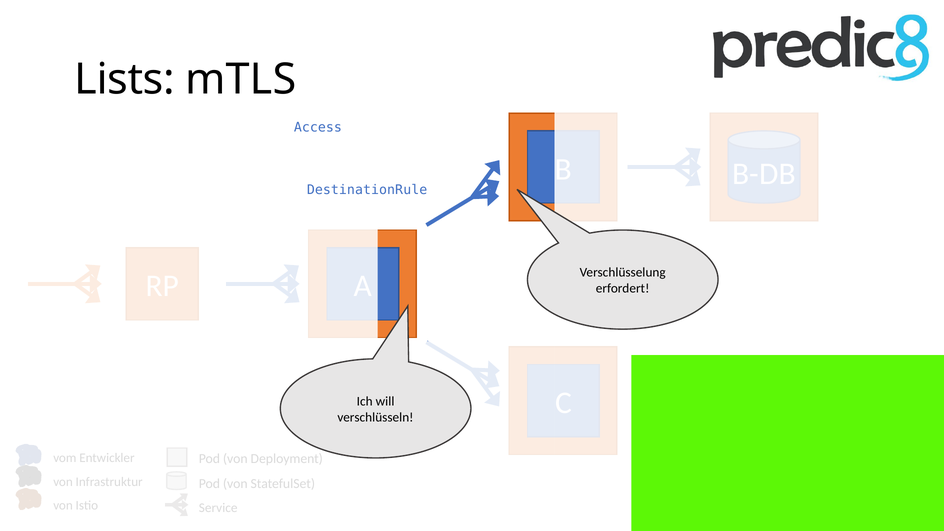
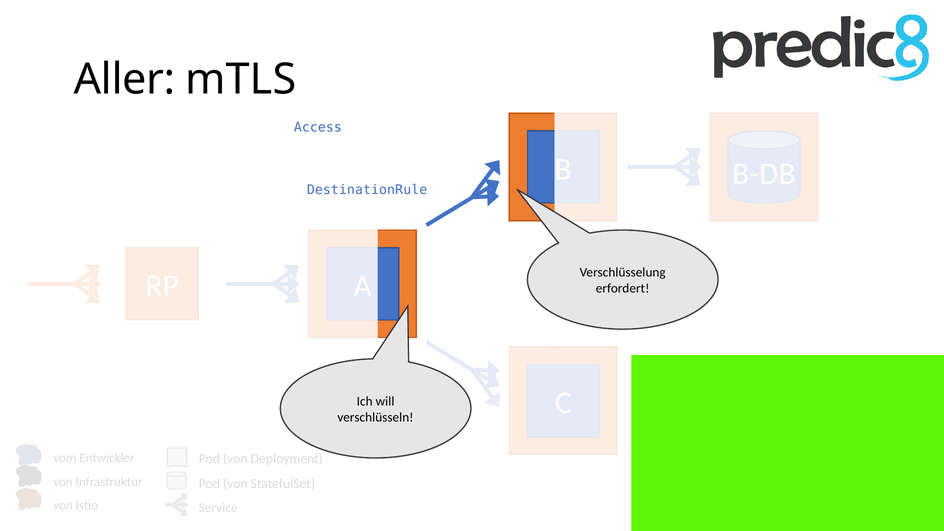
Lists: Lists -> Aller
